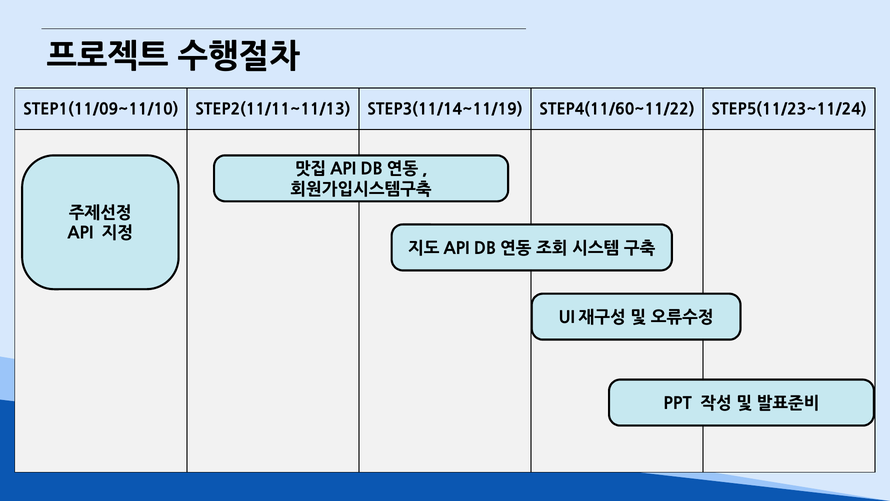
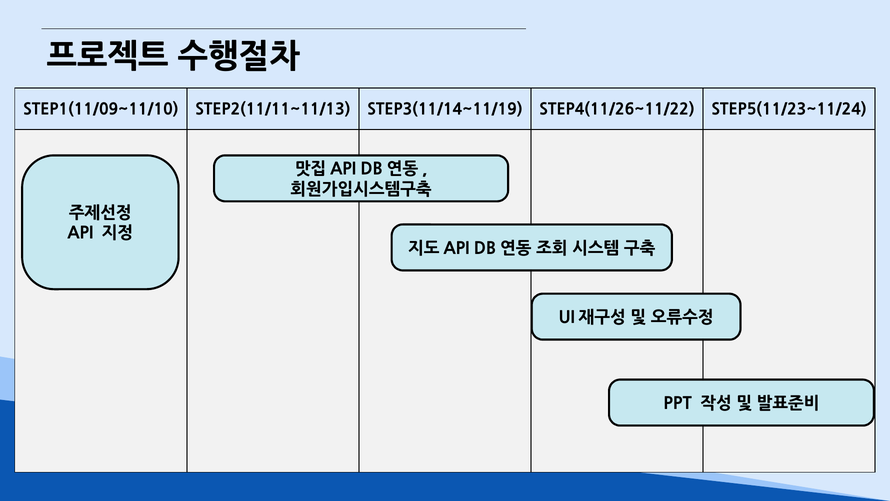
STEP4(11/60~11/22: STEP4(11/60~11/22 -> STEP4(11/26~11/22
